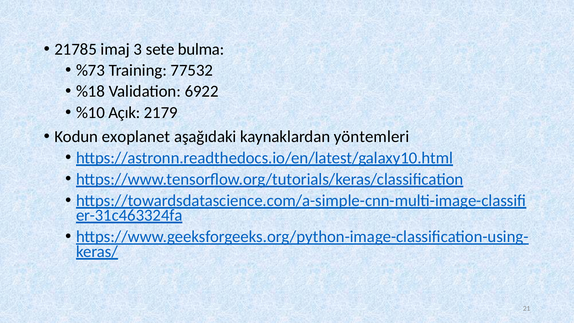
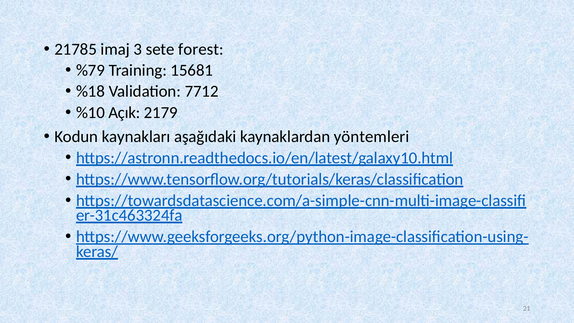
bulma: bulma -> forest
%73: %73 -> %79
77532: 77532 -> 15681
6922: 6922 -> 7712
exoplanet: exoplanet -> kaynakları
